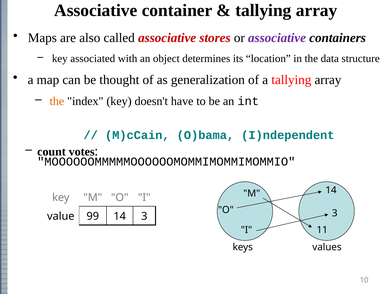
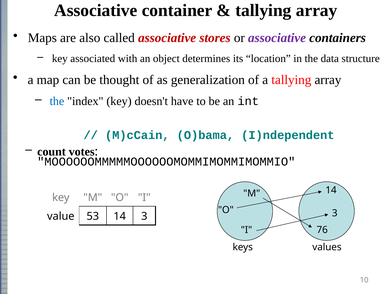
the at (57, 101) colour: orange -> blue
99: 99 -> 53
11: 11 -> 76
